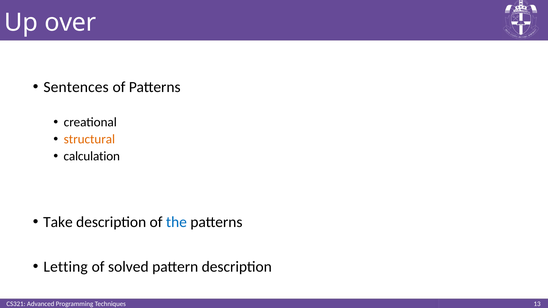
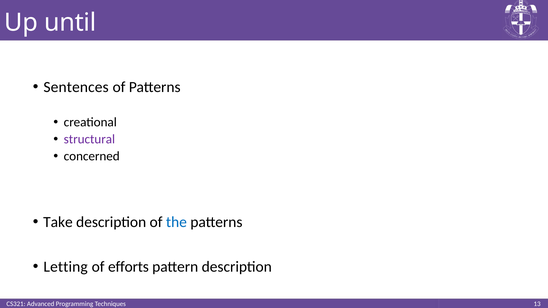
over: over -> until
structural colour: orange -> purple
calculation: calculation -> concerned
solved: solved -> efforts
